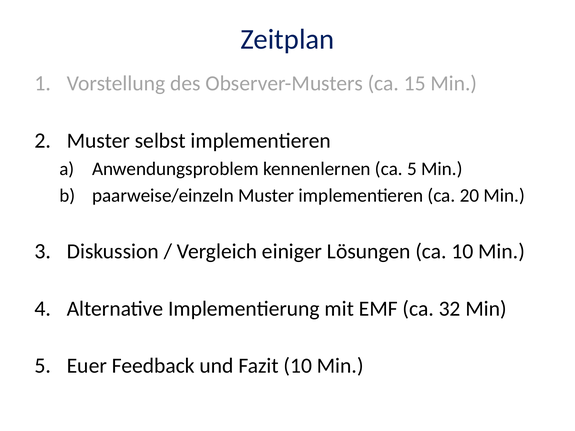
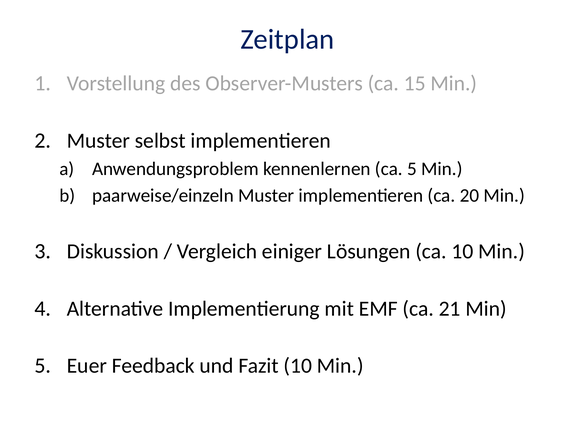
32: 32 -> 21
